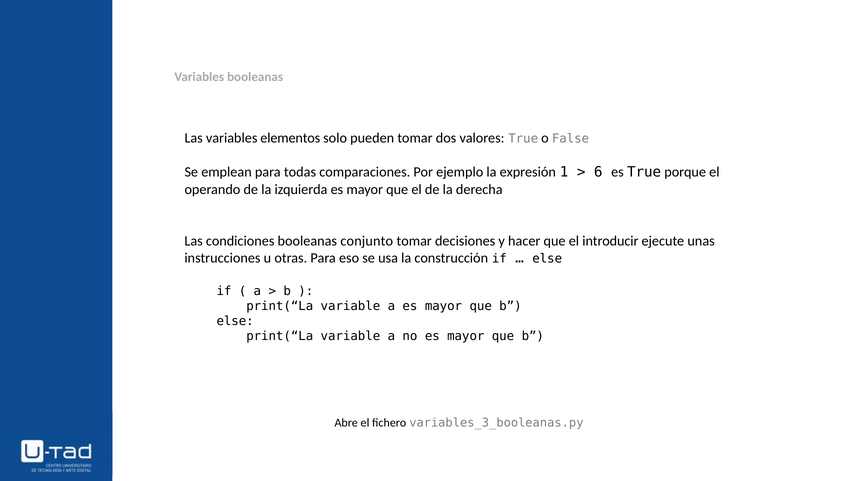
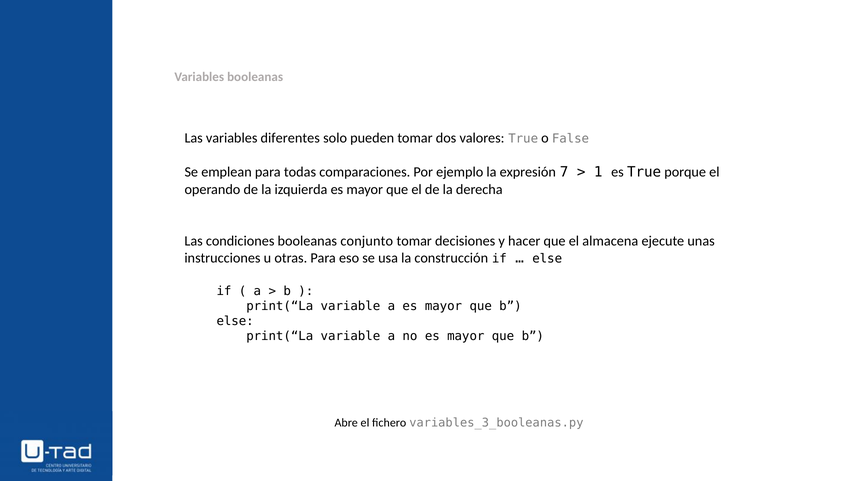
elementos: elementos -> diferentes
1: 1 -> 7
6: 6 -> 1
introducir: introducir -> almacena
